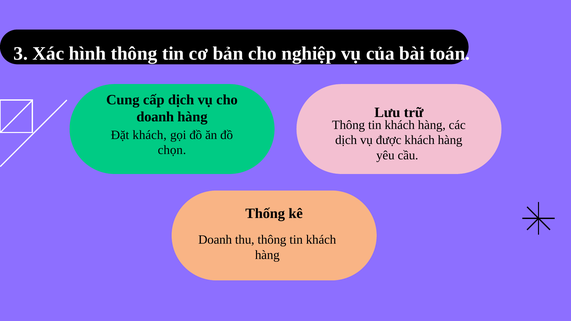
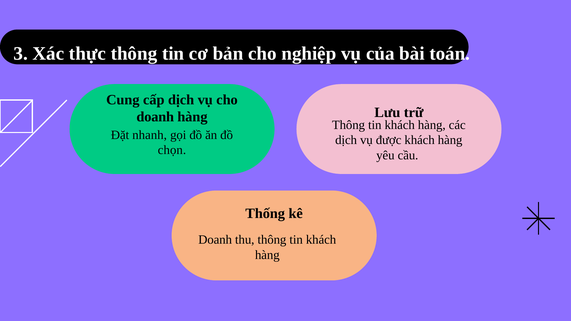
hình: hình -> thực
Đặt khách: khách -> nhanh
